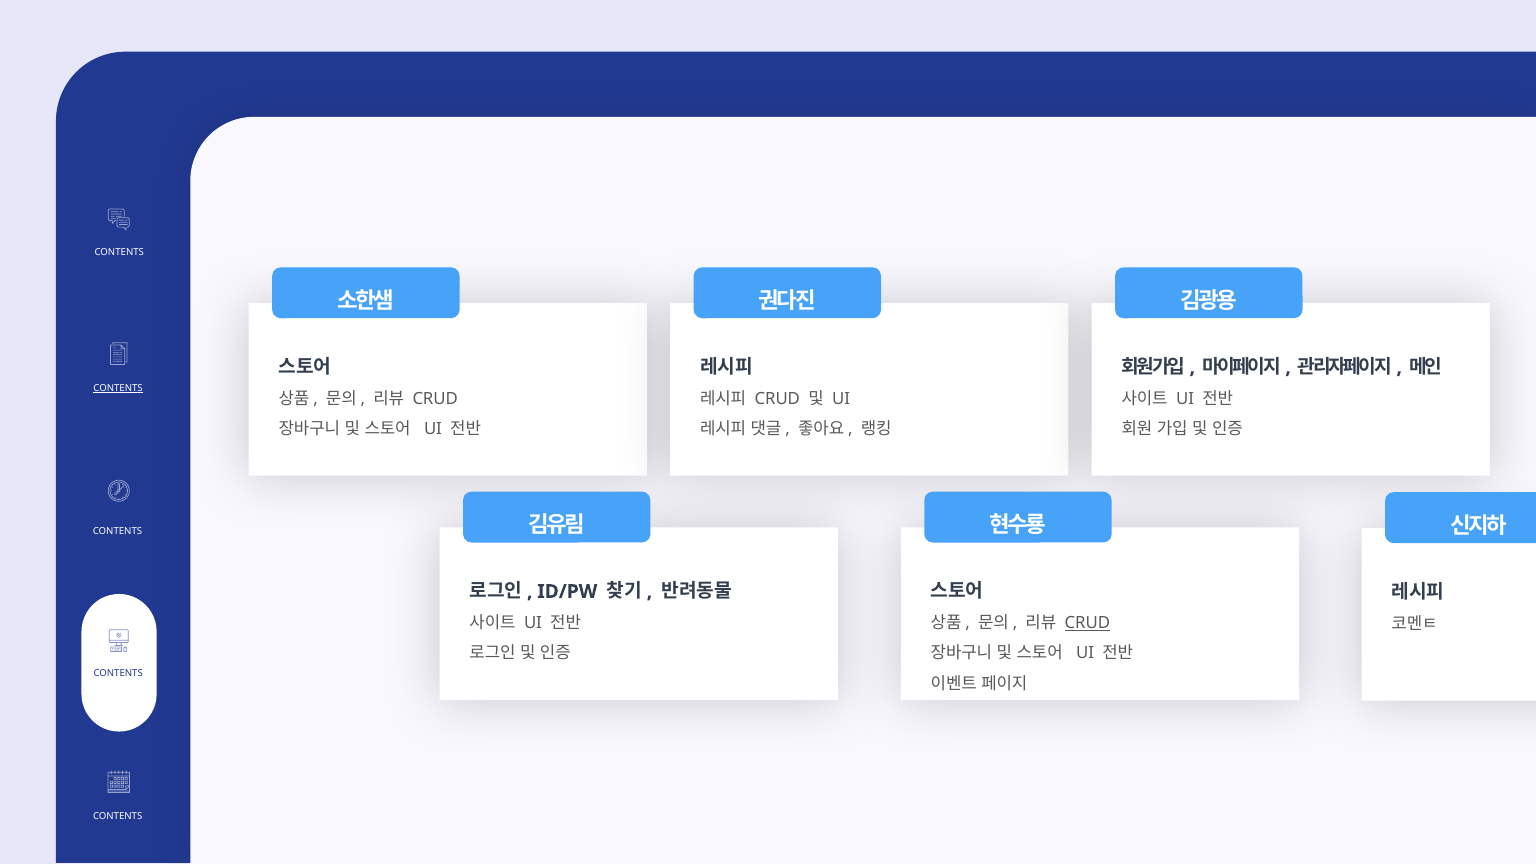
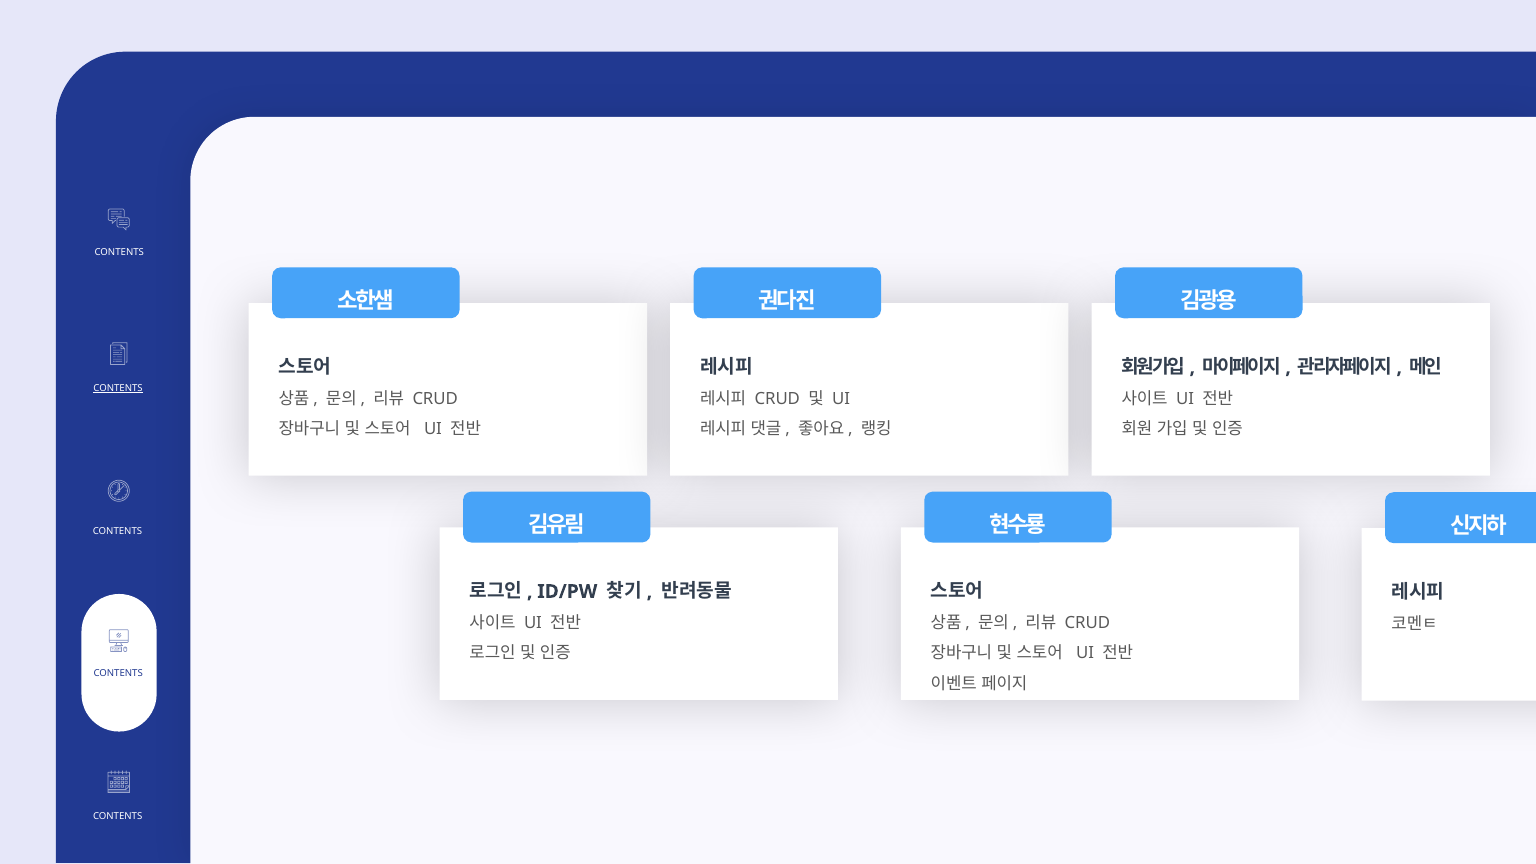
CRUD at (1087, 623) underline: present -> none
